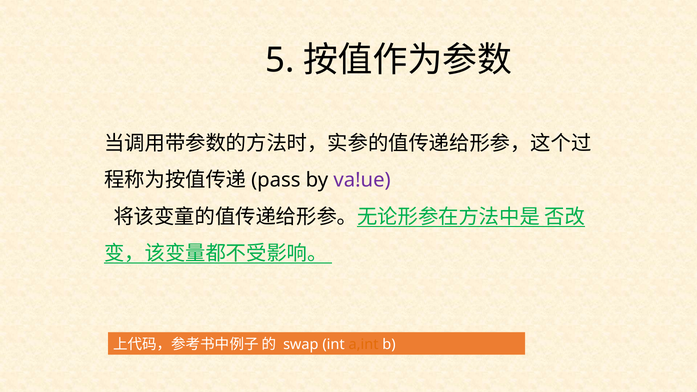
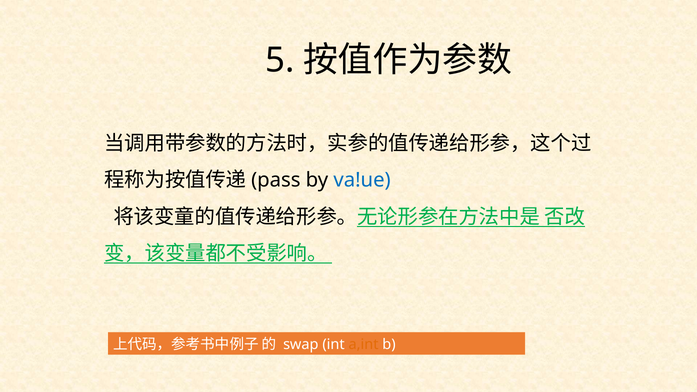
va!ue colour: purple -> blue
